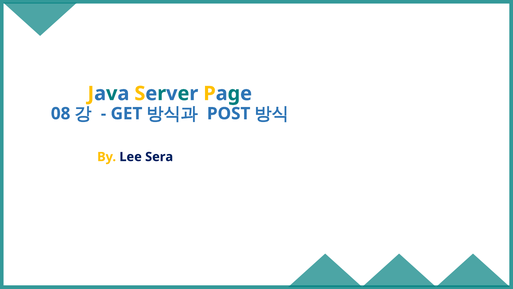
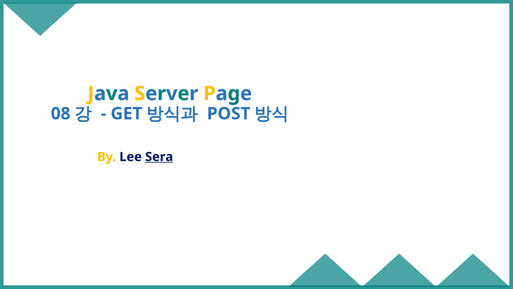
Sera underline: none -> present
